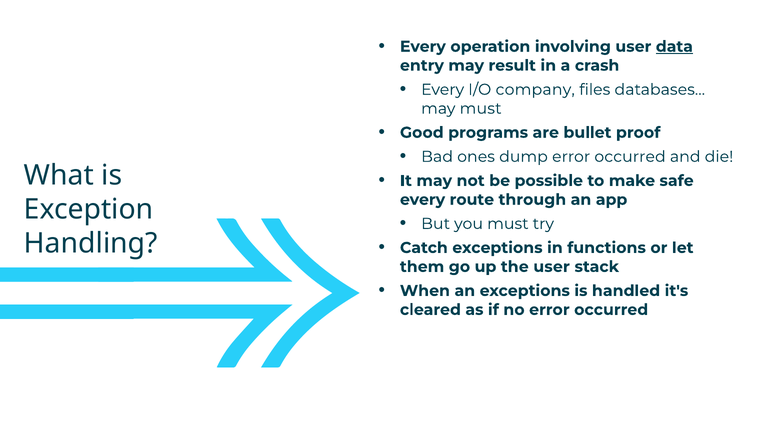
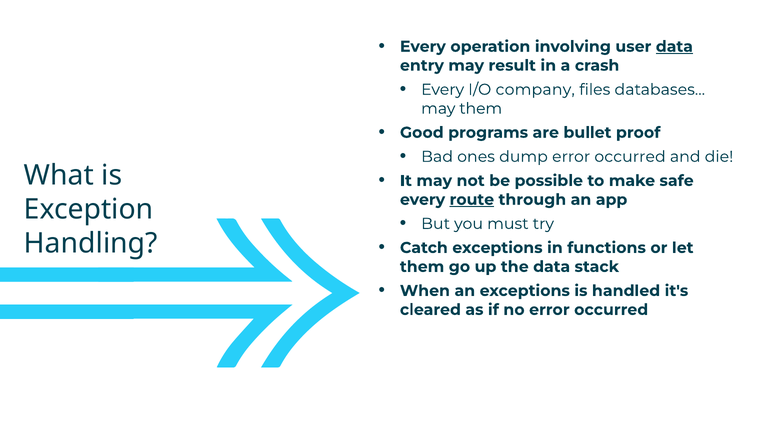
may must: must -> them
route underline: none -> present
the user: user -> data
